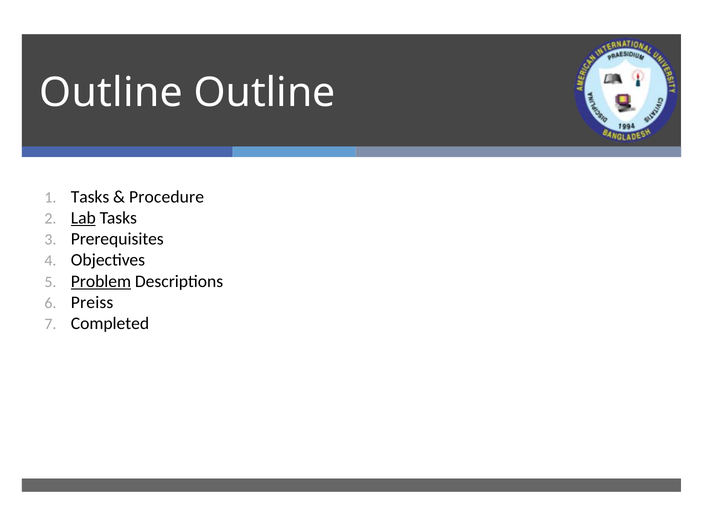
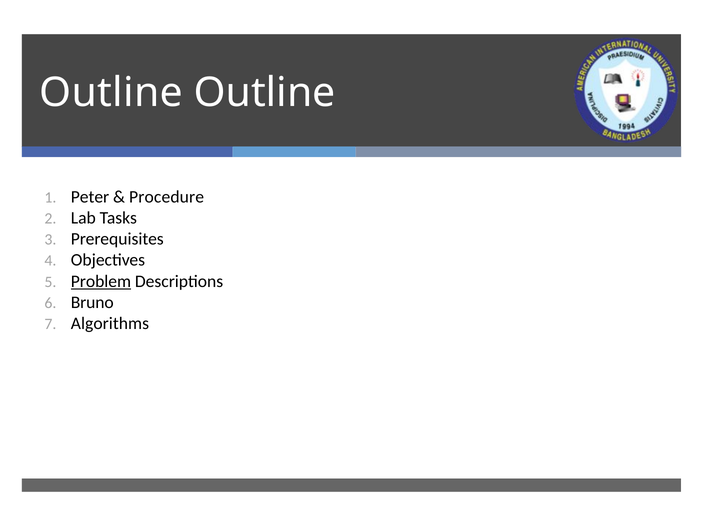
Tasks at (90, 197): Tasks -> Peter
Lab underline: present -> none
Preiss: Preiss -> Bruno
Completed: Completed -> Algorithms
